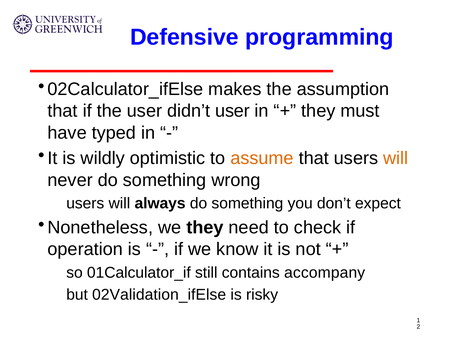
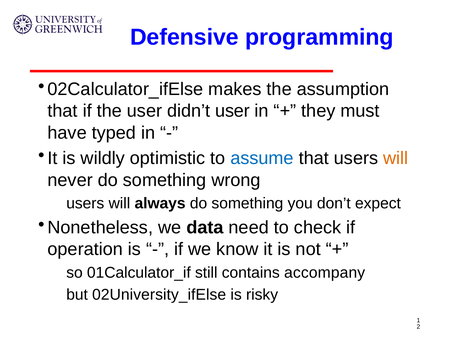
assume colour: orange -> blue
we they: they -> data
02Validation_ifElse: 02Validation_ifElse -> 02University_ifElse
